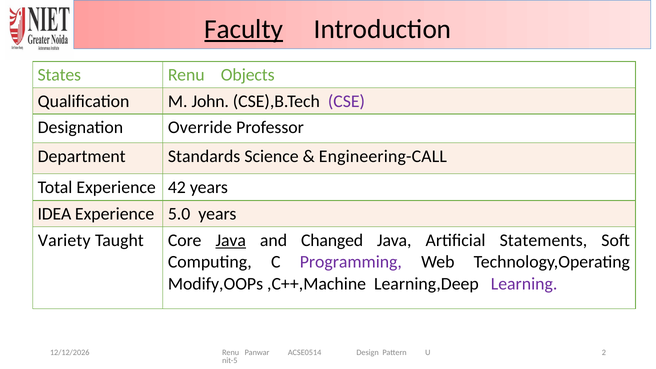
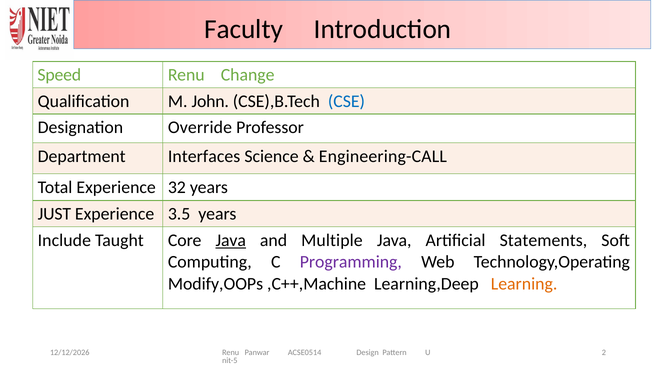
Faculty underline: present -> none
States: States -> Speed
Objects: Objects -> Change
CSE colour: purple -> blue
Standards: Standards -> Interfaces
42: 42 -> 32
IDEA: IDEA -> JUST
5.0: 5.0 -> 3.5
Variety: Variety -> Include
Changed: Changed -> Multiple
Learning colour: purple -> orange
